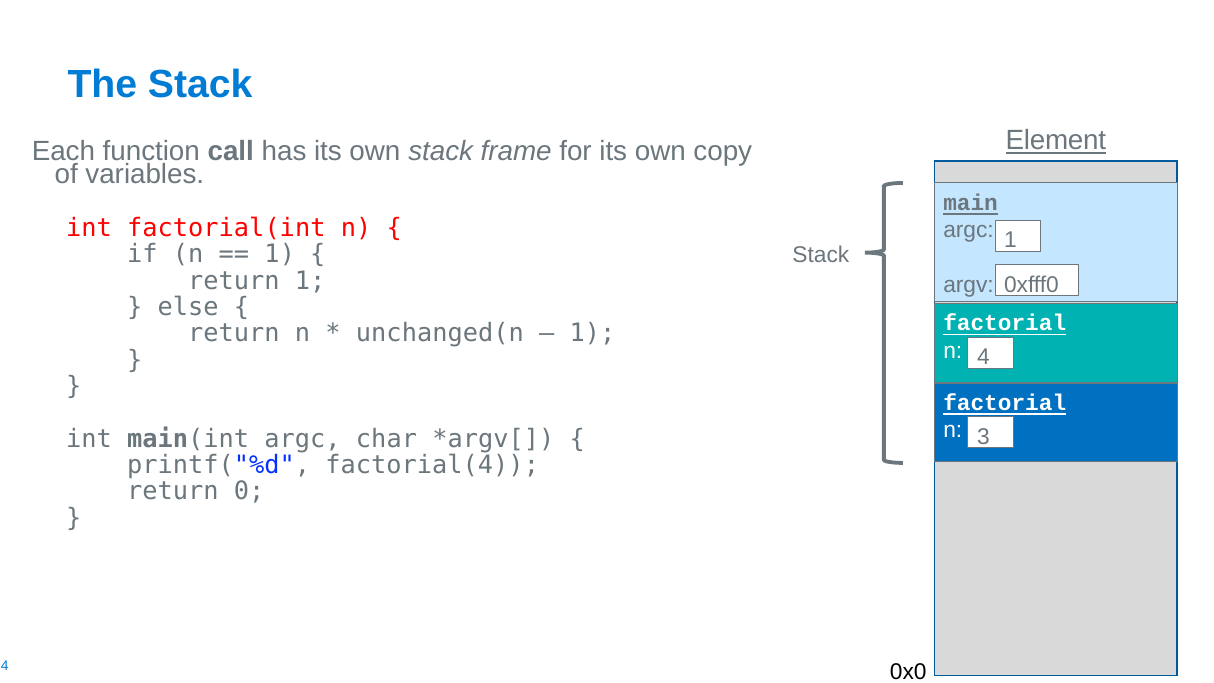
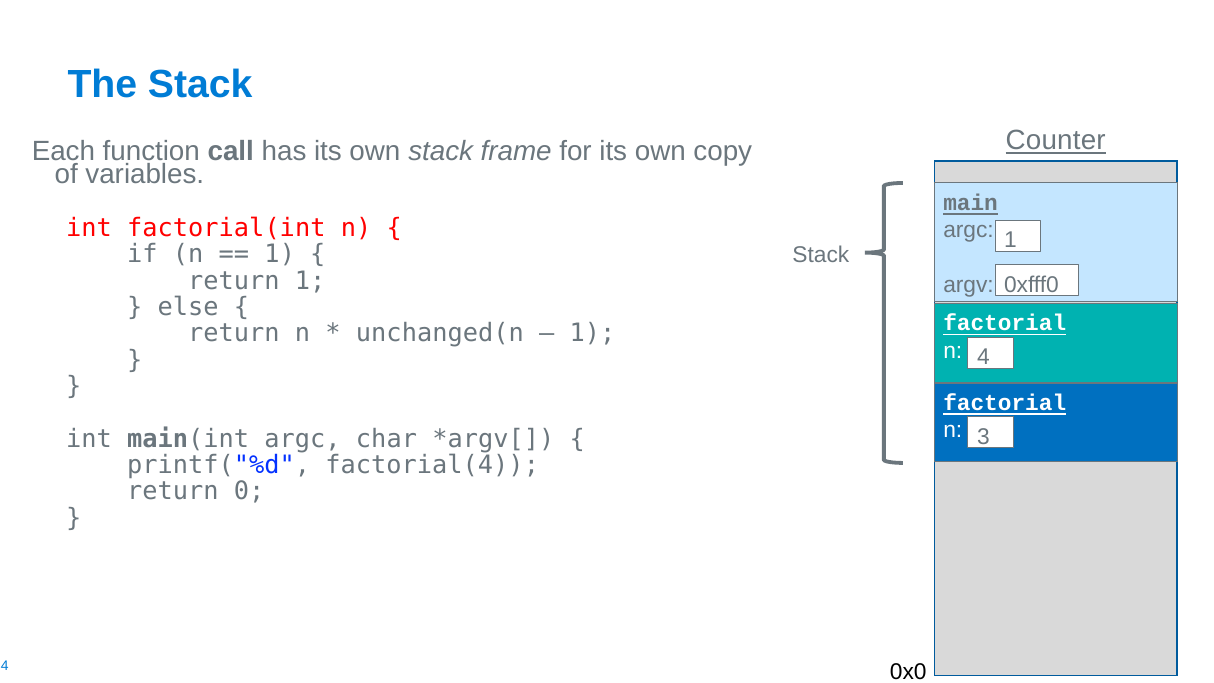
Element: Element -> Counter
